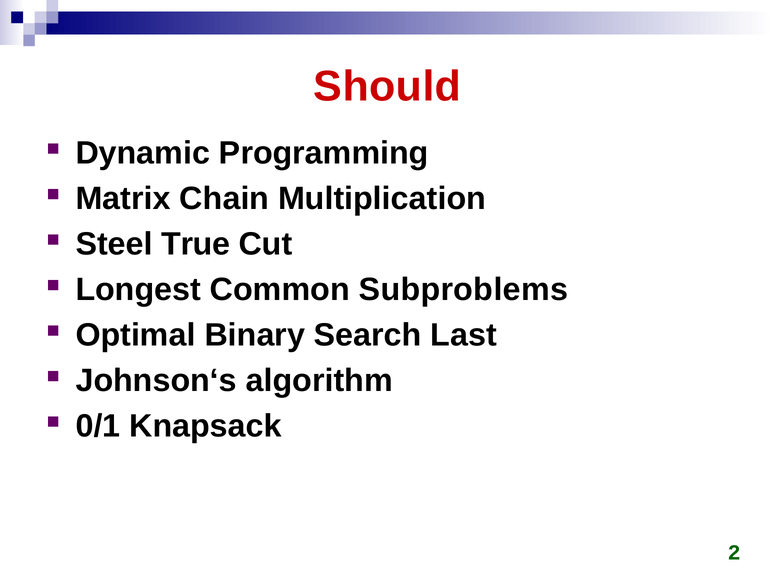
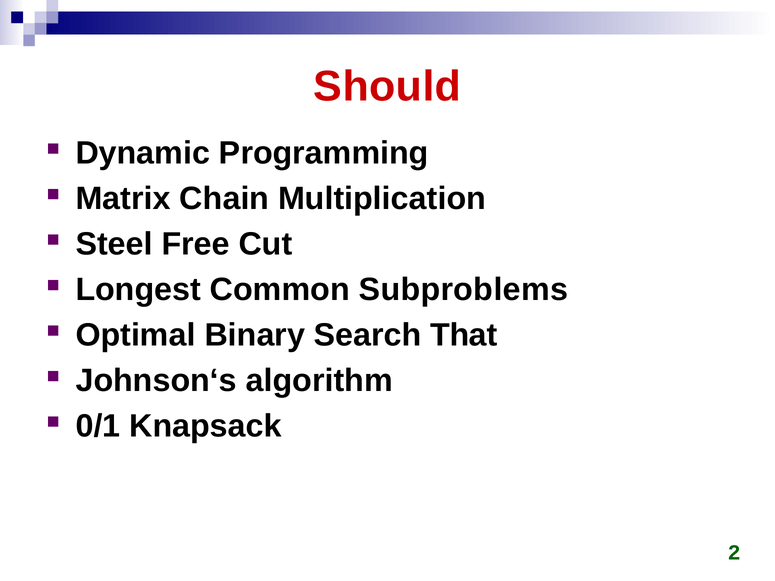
True: True -> Free
Last: Last -> That
